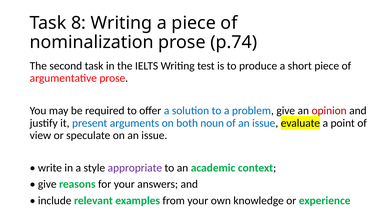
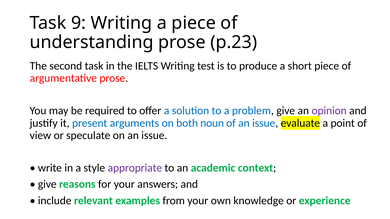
8: 8 -> 9
nominalization: nominalization -> understanding
p.74: p.74 -> p.23
opinion colour: red -> purple
